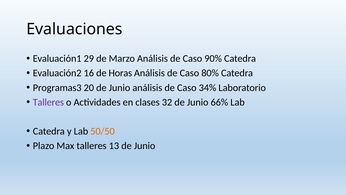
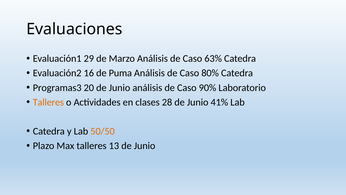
90%: 90% -> 63%
Horas: Horas -> Puma
34%: 34% -> 90%
Talleres at (48, 102) colour: purple -> orange
32: 32 -> 28
66%: 66% -> 41%
